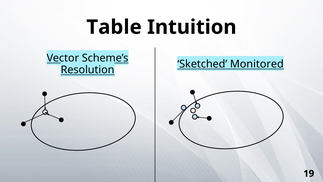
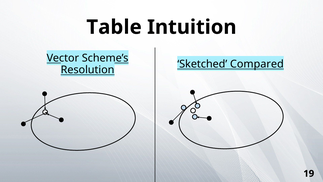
Monitored: Monitored -> Compared
